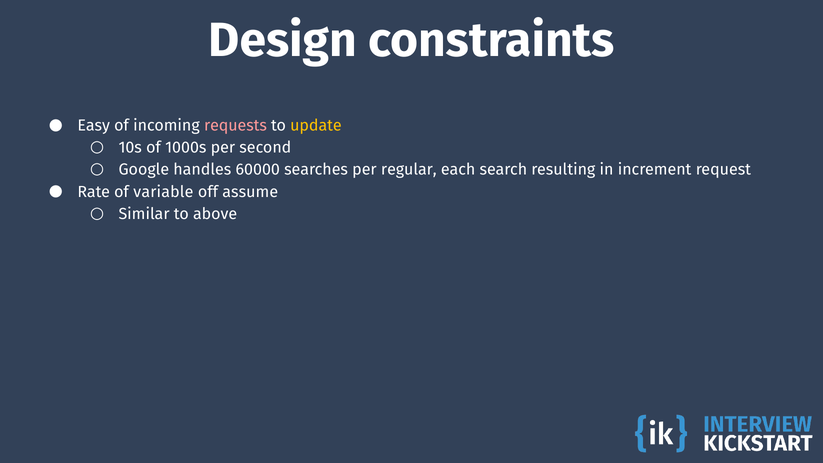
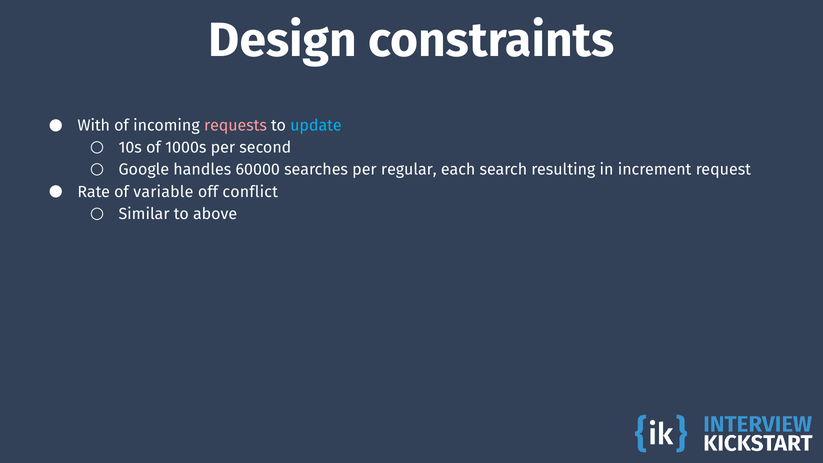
Easy: Easy -> With
update colour: yellow -> light blue
assume: assume -> conflict
